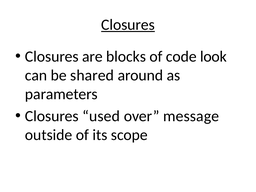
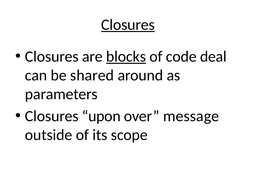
blocks underline: none -> present
look: look -> deal
used: used -> upon
